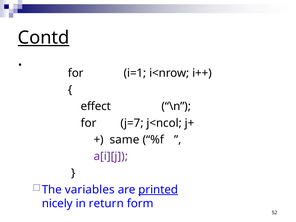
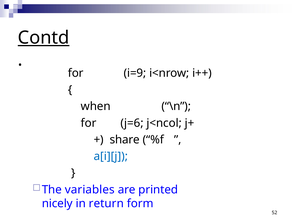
i=1: i=1 -> i=9
effect: effect -> when
j=7: j=7 -> j=6
same: same -> share
a[i][j colour: purple -> blue
printed underline: present -> none
